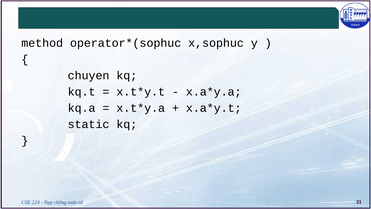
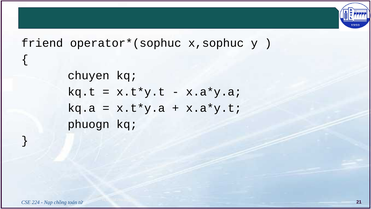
method: method -> friend
static: static -> phuogn
